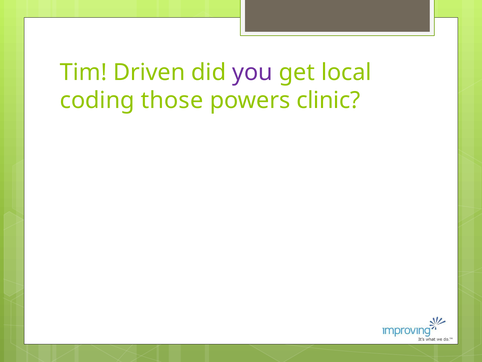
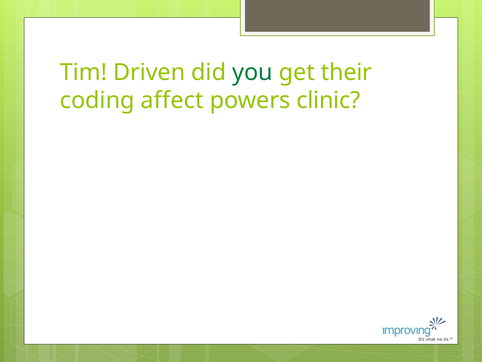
you colour: purple -> green
local: local -> their
those: those -> affect
